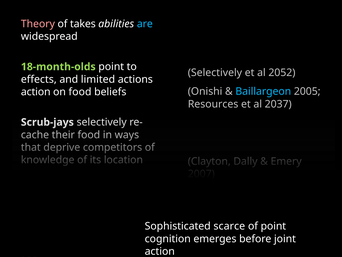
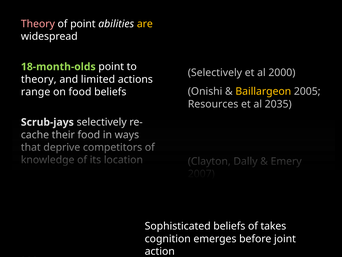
of takes: takes -> point
are at (145, 24) colour: light blue -> yellow
2052: 2052 -> 2000
effects at (39, 79): effects -> theory
Baillargeon colour: light blue -> yellow
action at (36, 92): action -> range
2037: 2037 -> 2035
scarce at (229, 226): scarce -> beliefs
of point: point -> takes
